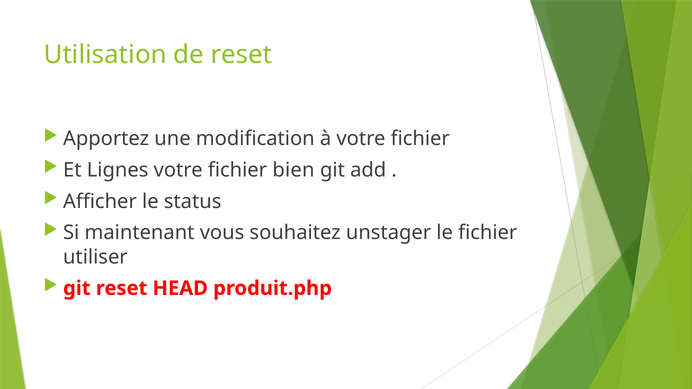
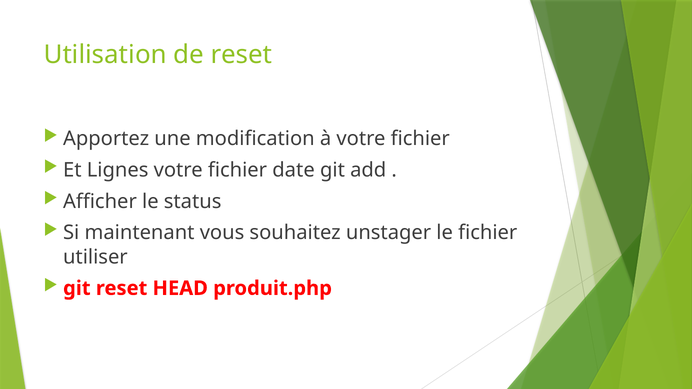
bien: bien -> date
